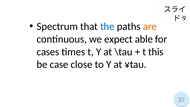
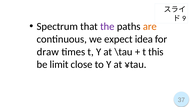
the colour: blue -> purple
able: able -> idea
cases: cases -> draw
case: case -> limit
